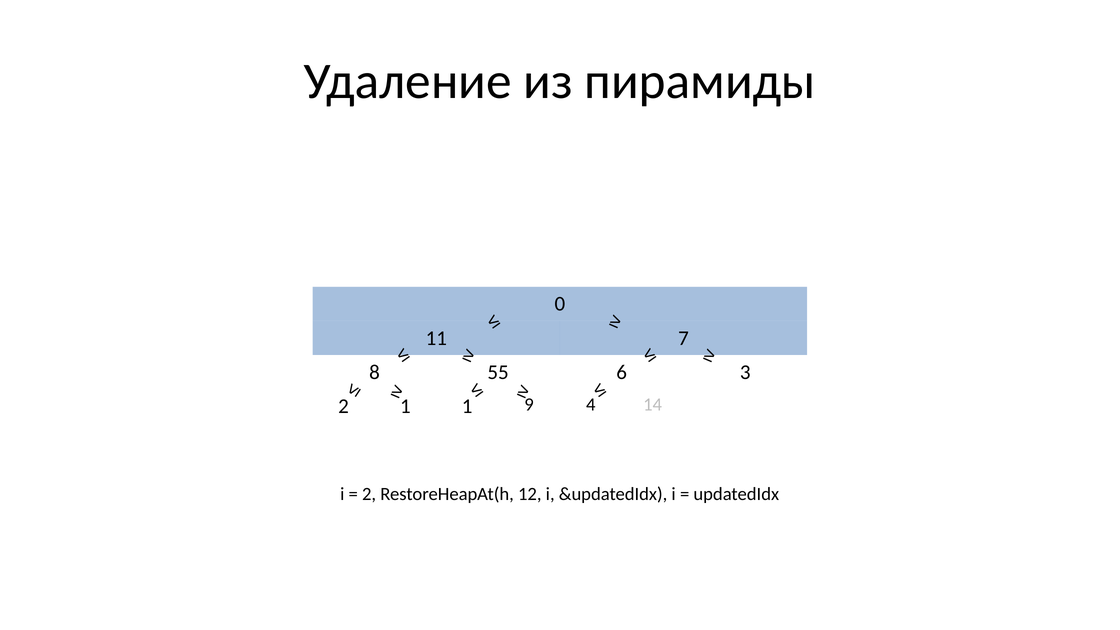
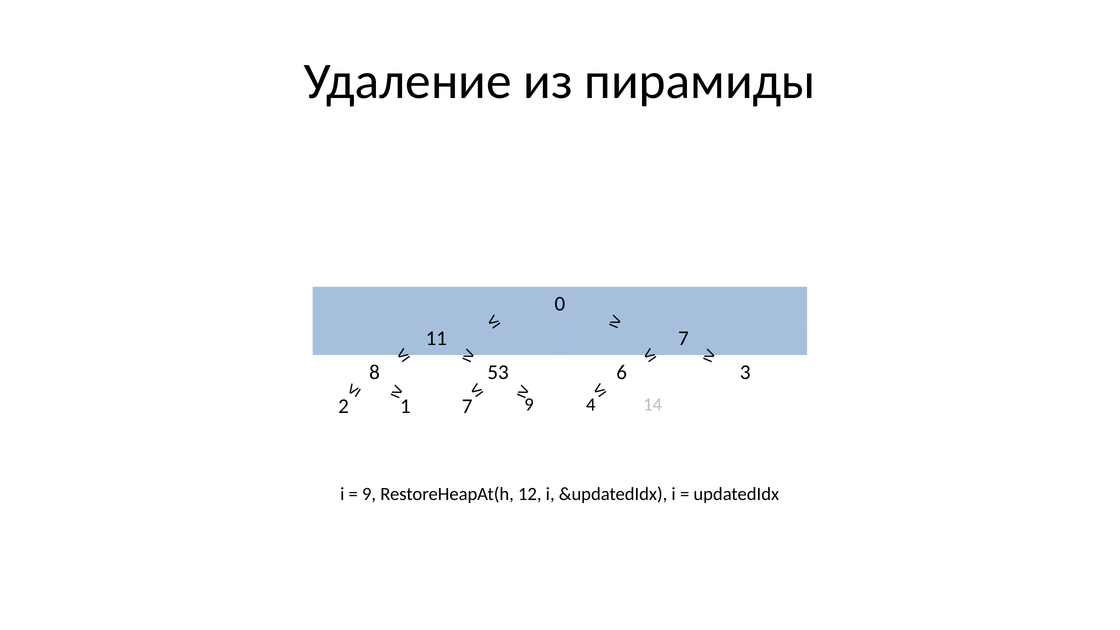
55: 55 -> 53
1 1: 1 -> 7
2 at (369, 494): 2 -> 9
